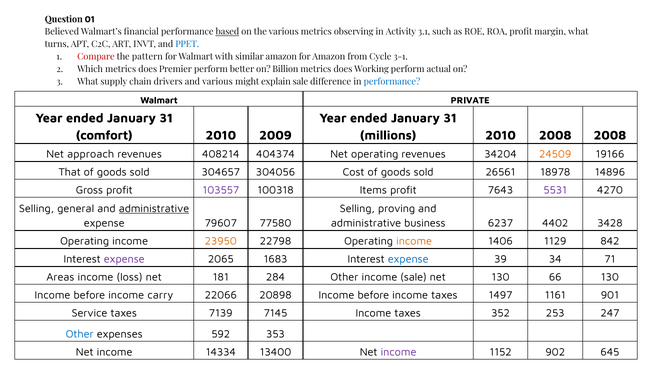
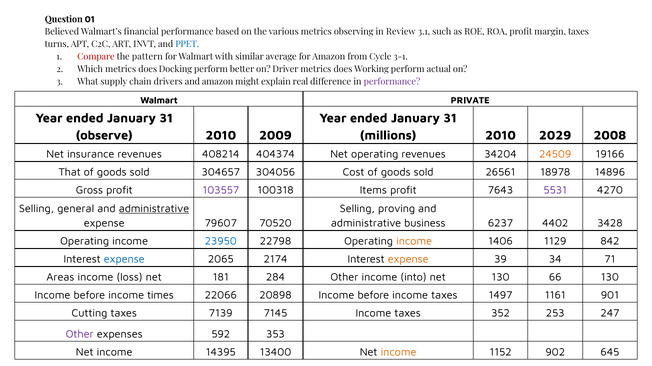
based underline: present -> none
Activity: Activity -> Review
margin what: what -> taxes
similar amazon: amazon -> average
Premier: Premier -> Docking
Billion: Billion -> Driver
and various: various -> amazon
explain sale: sale -> real
performance at (392, 82) colour: blue -> purple
comfort: comfort -> observe
2010 2008: 2008 -> 2029
approach: approach -> insurance
77580: 77580 -> 70520
23950 colour: orange -> blue
expense at (124, 260) colour: purple -> blue
1683: 1683 -> 2174
expense at (408, 260) colour: blue -> orange
income sale: sale -> into
carry: carry -> times
Service: Service -> Cutting
Other at (80, 335) colour: blue -> purple
14334: 14334 -> 14395
income at (399, 353) colour: purple -> orange
